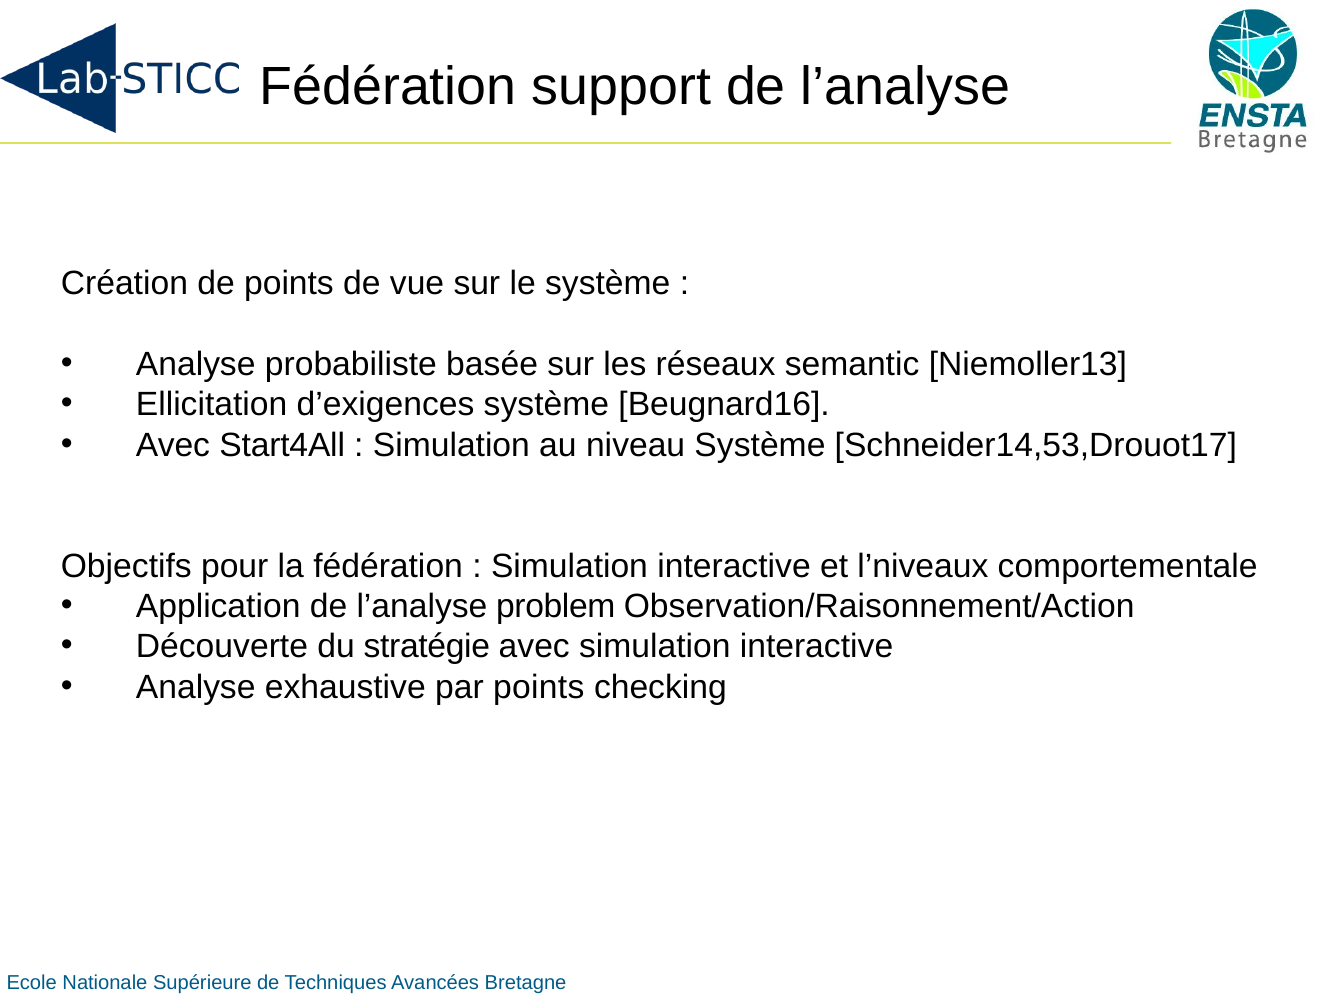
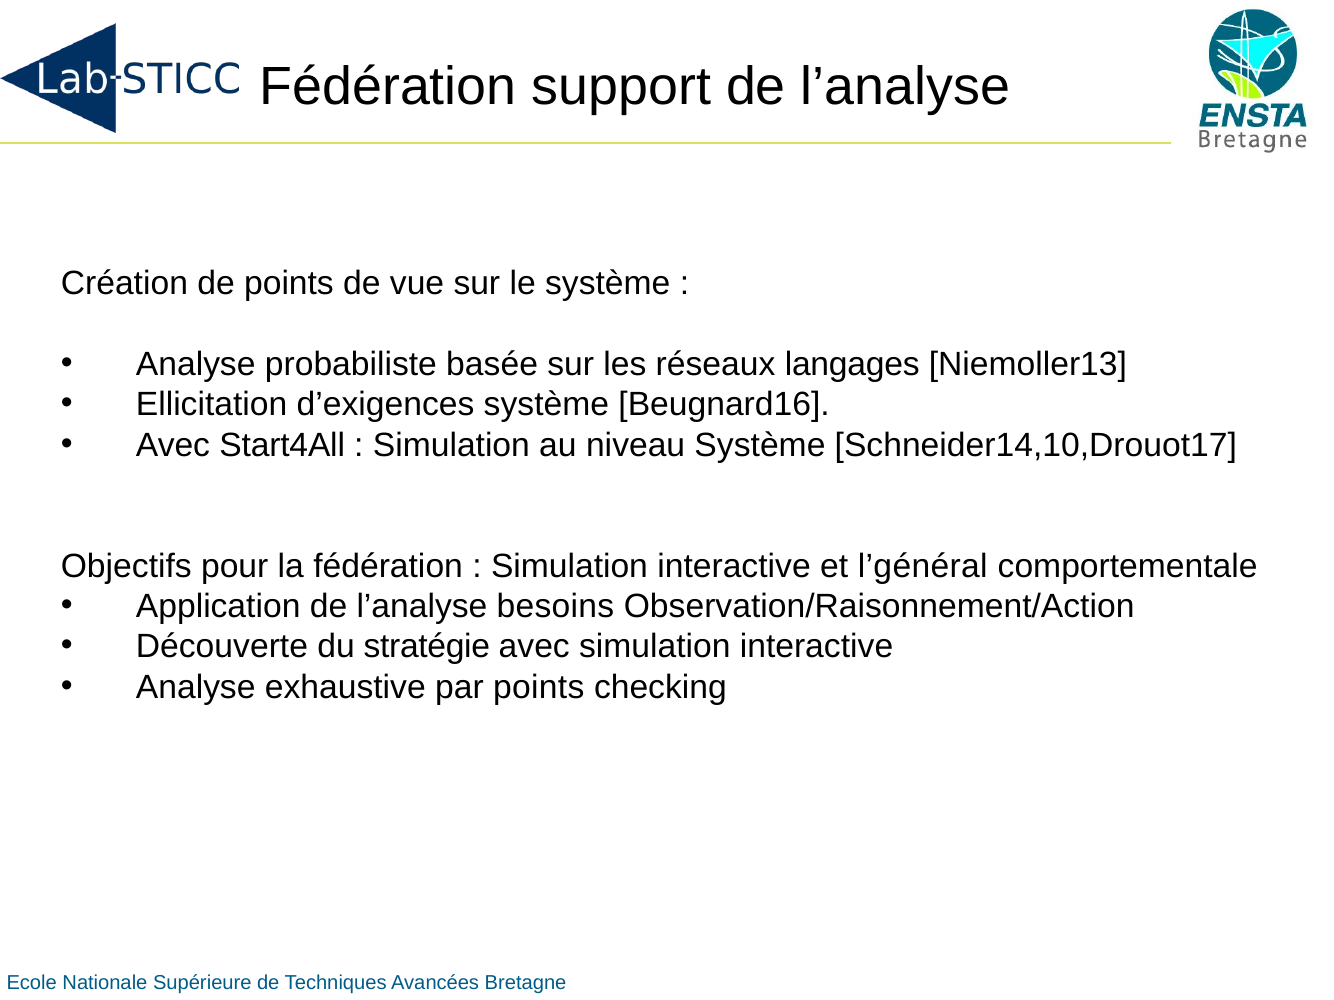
semantic: semantic -> langages
Schneider14,53,Drouot17: Schneider14,53,Drouot17 -> Schneider14,10,Drouot17
l’niveaux: l’niveaux -> l’général
problem: problem -> besoins
